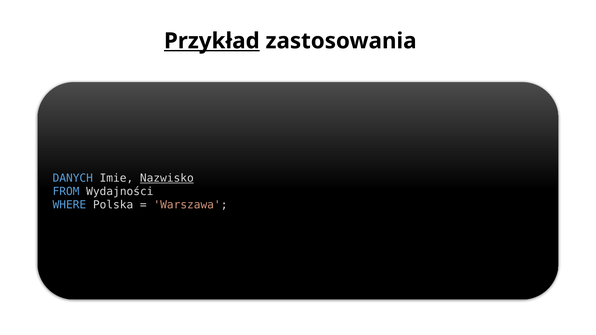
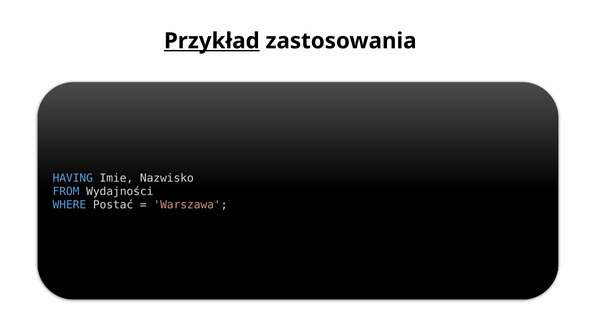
DANYCH: DANYCH -> HAVING
Nazwisko underline: present -> none
Polska: Polska -> Postać
